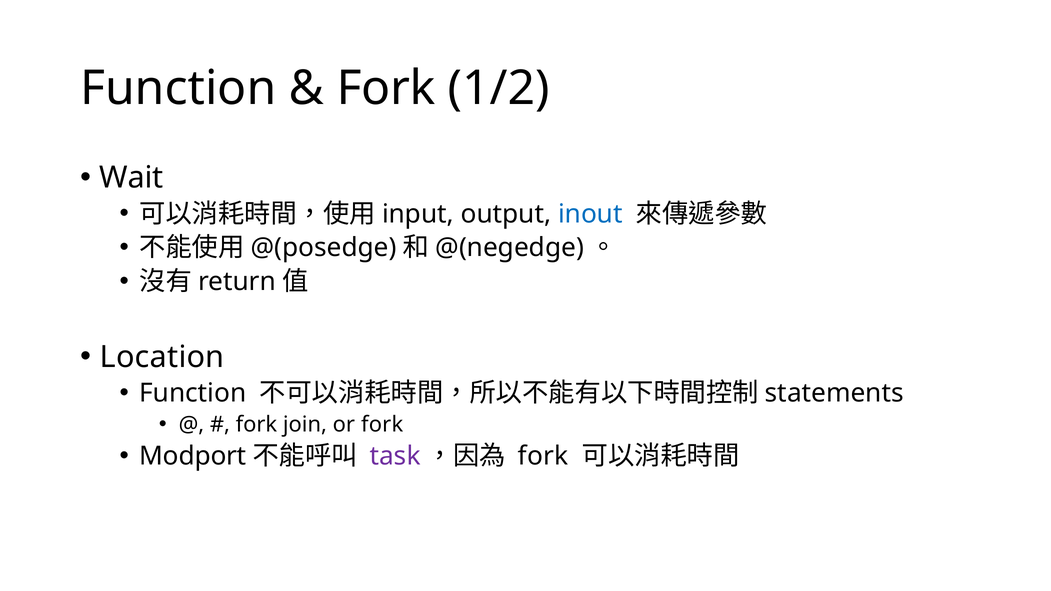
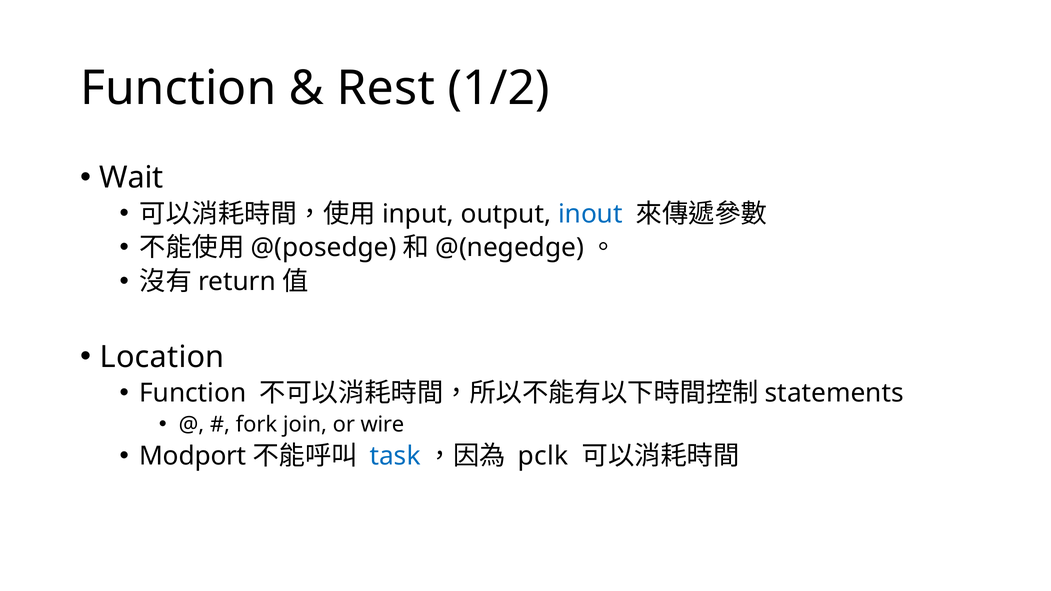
Fork at (386, 88): Fork -> Rest
or fork: fork -> wire
task colour: purple -> blue
fork at (543, 456): fork -> pclk
